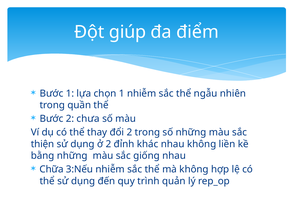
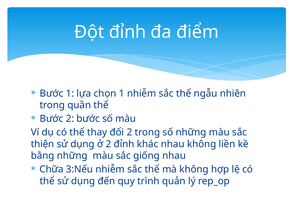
Đột giúp: giúp -> đỉnh
2 chưa: chưa -> bước
